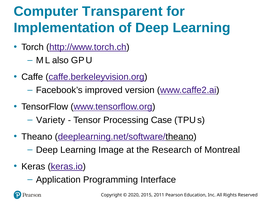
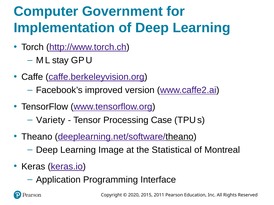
Transparent: Transparent -> Government
also: also -> stay
Research: Research -> Statistical
